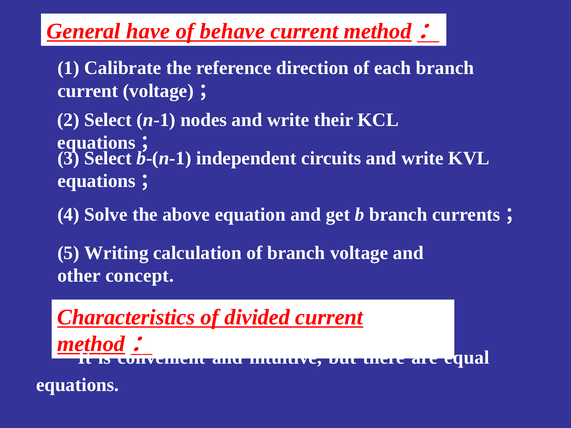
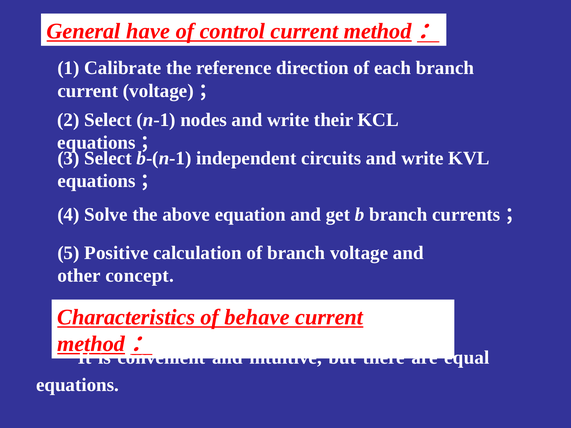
behave: behave -> control
Writing: Writing -> Positive
divided: divided -> behave
